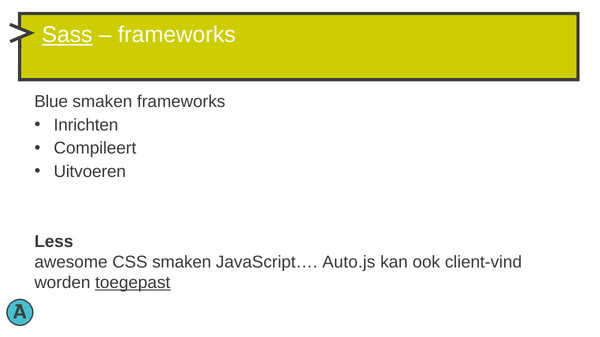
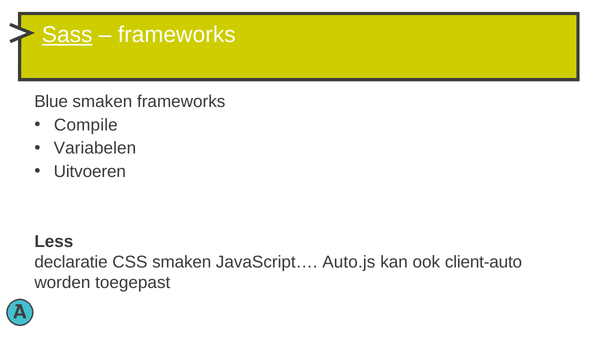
Inrichten: Inrichten -> Compile
Compileert: Compileert -> Variabelen
awesome: awesome -> declaratie
client-vind: client-vind -> client-auto
toegepast underline: present -> none
